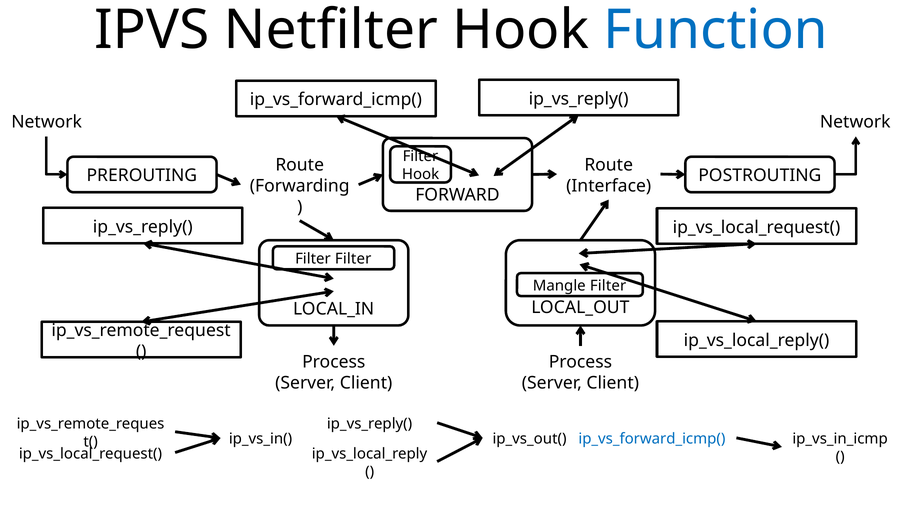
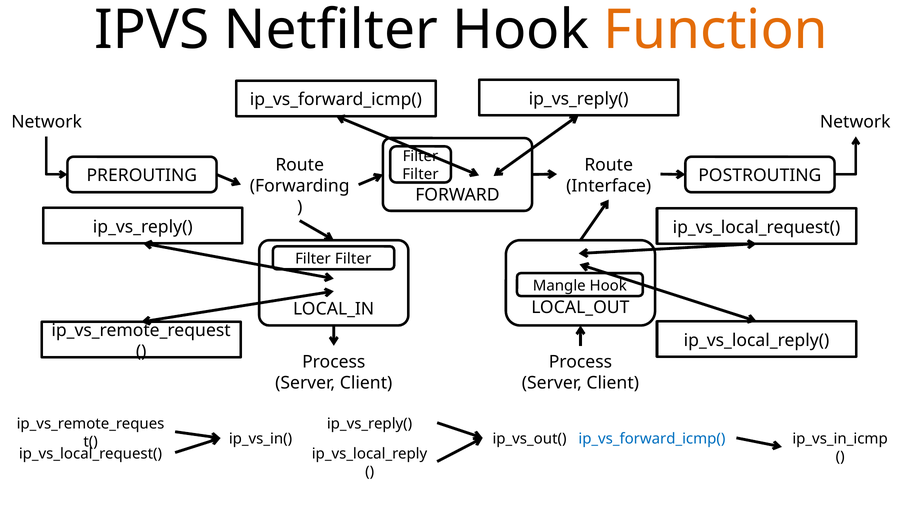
Function colour: blue -> orange
Hook at (421, 175): Hook -> Filter
Mangle Filter: Filter -> Hook
